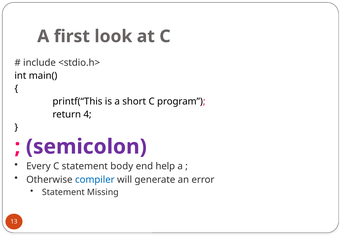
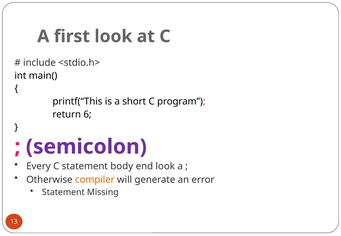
4: 4 -> 6
end help: help -> look
compiler colour: blue -> orange
